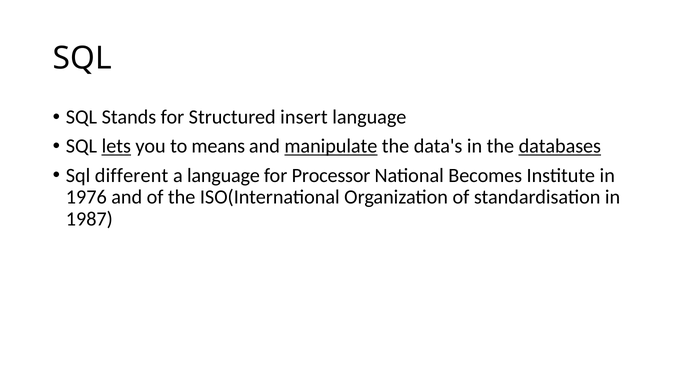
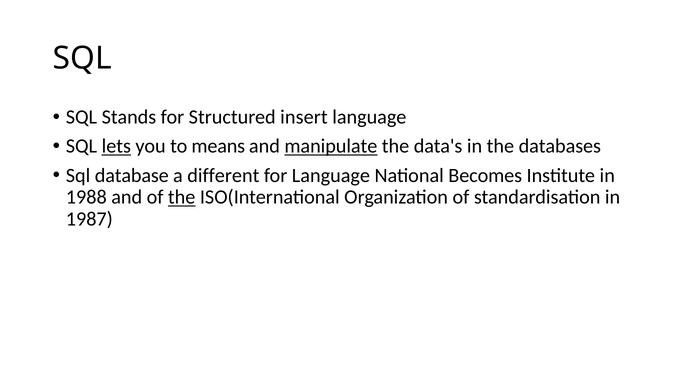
databases underline: present -> none
different: different -> database
a language: language -> different
for Processor: Processor -> Language
1976: 1976 -> 1988
the at (182, 197) underline: none -> present
